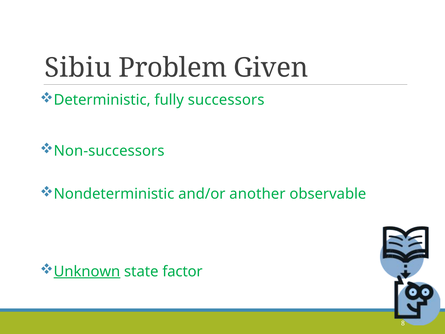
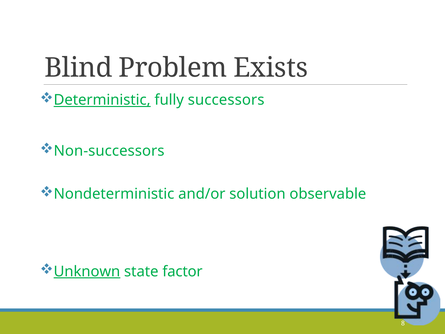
Sibiu: Sibiu -> Blind
Given: Given -> Exists
Deterministic underline: none -> present
another: another -> solution
